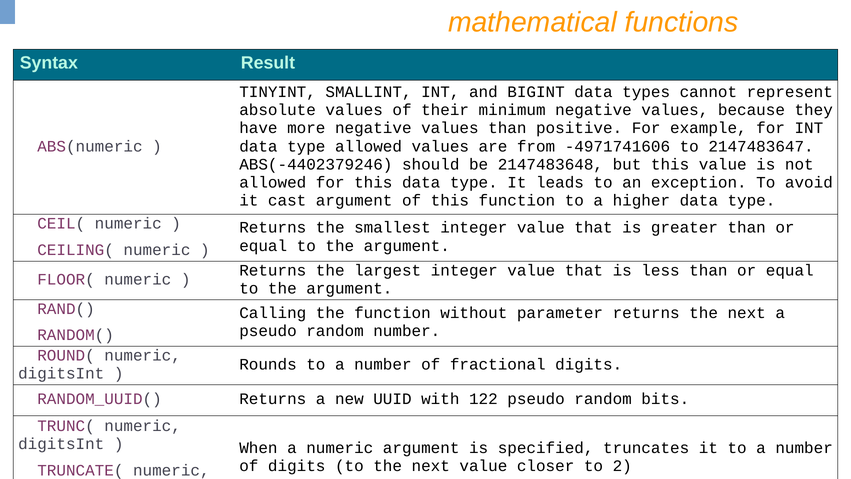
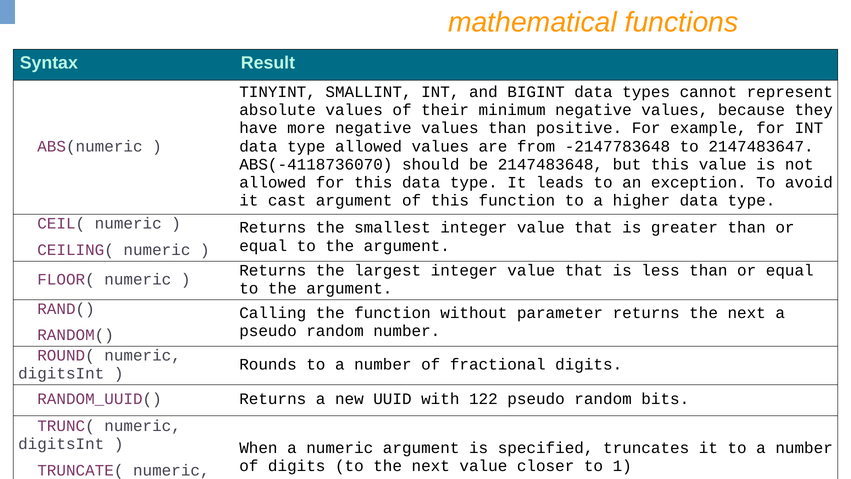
-4971741606: -4971741606 -> -2147783648
ABS(-4402379246: ABS(-4402379246 -> ABS(-4118736070
2: 2 -> 1
